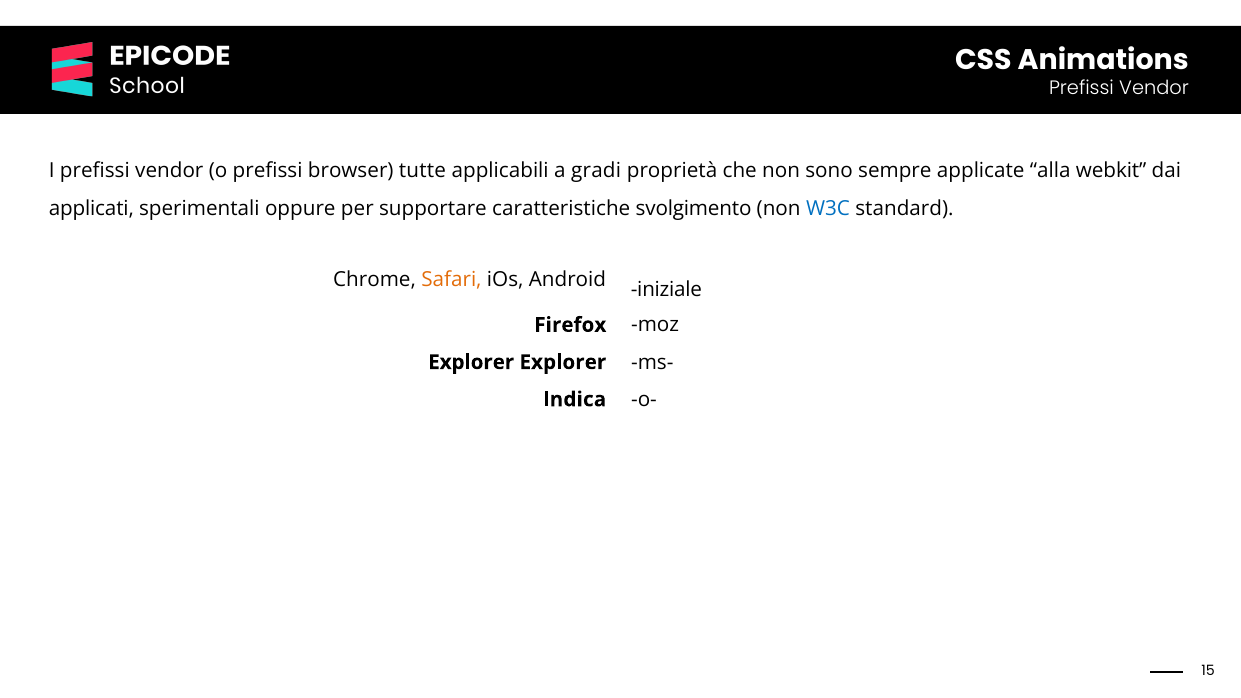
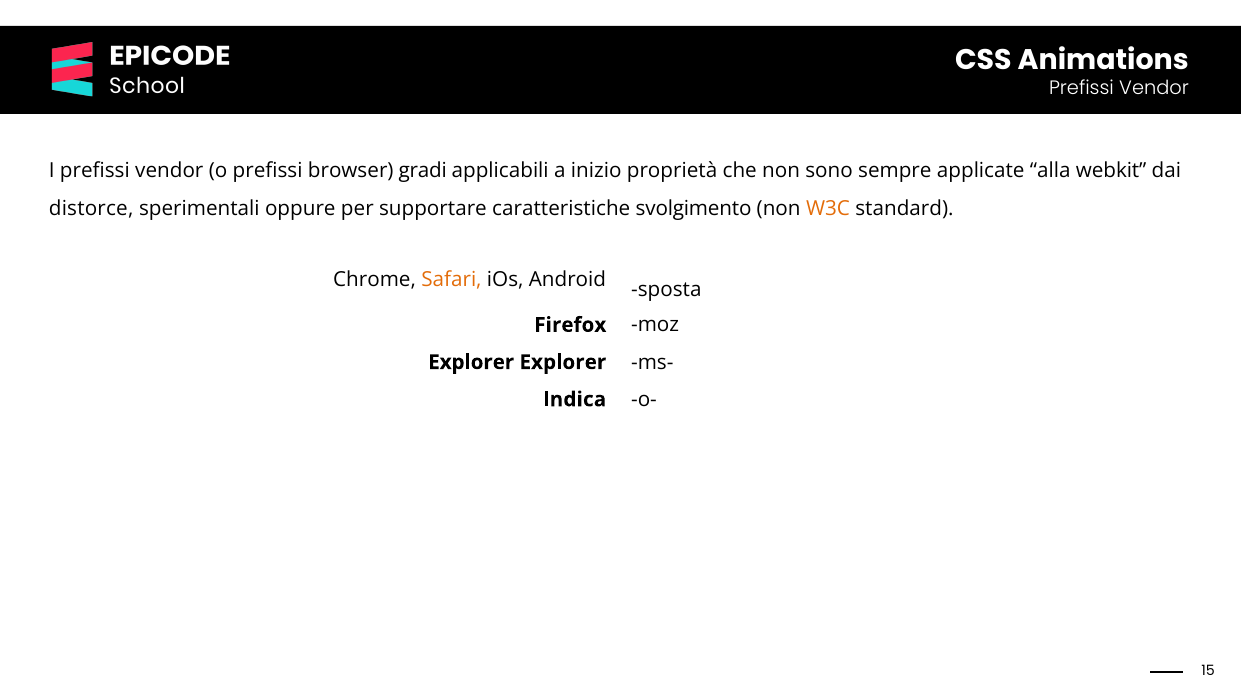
tutte: tutte -> gradi
gradi: gradi -> inizio
applicati: applicati -> distorce
W3C colour: blue -> orange
iniziale: iniziale -> sposta
